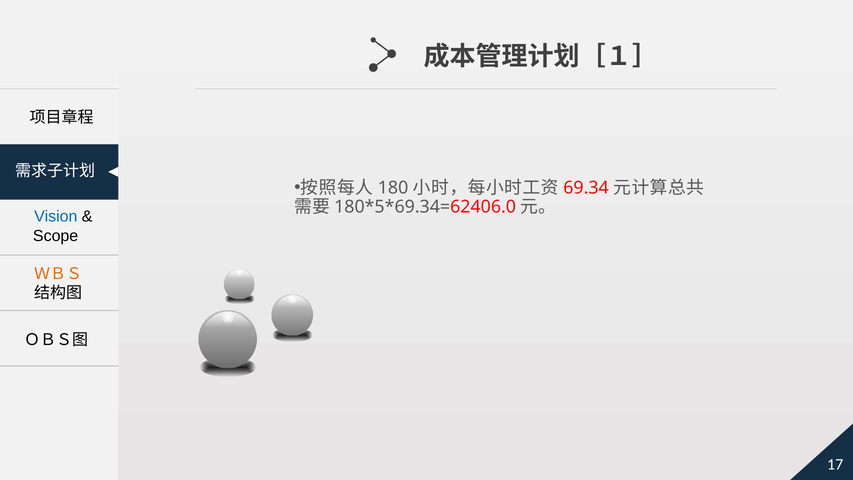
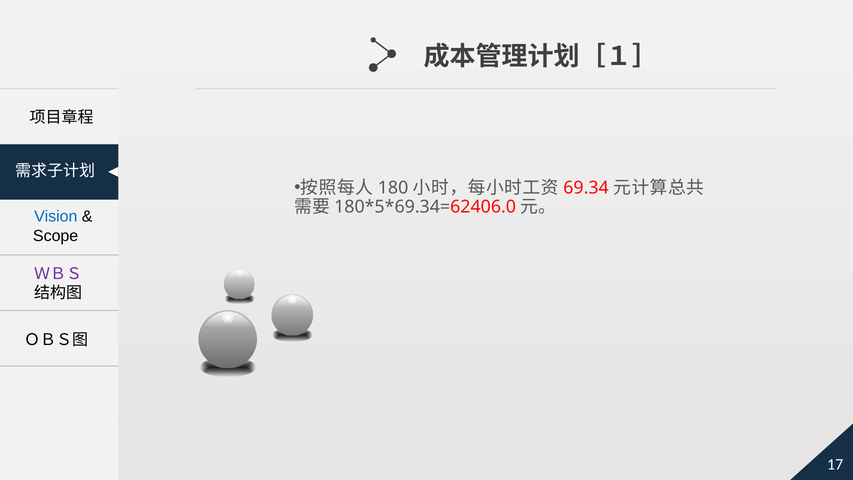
ＷＢＳ colour: orange -> purple
